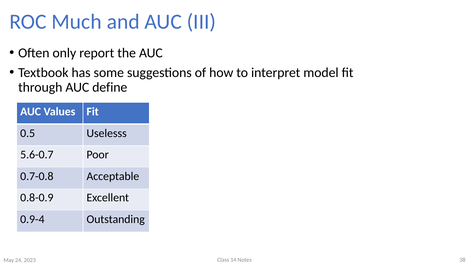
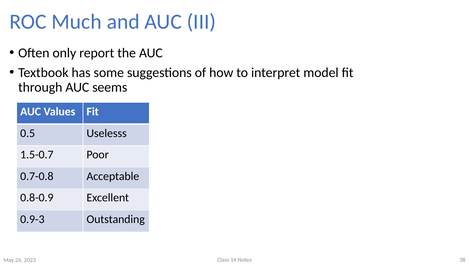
define: define -> seems
5.6-0.7: 5.6-0.7 -> 1.5-0.7
0.9-4: 0.9-4 -> 0.9-3
